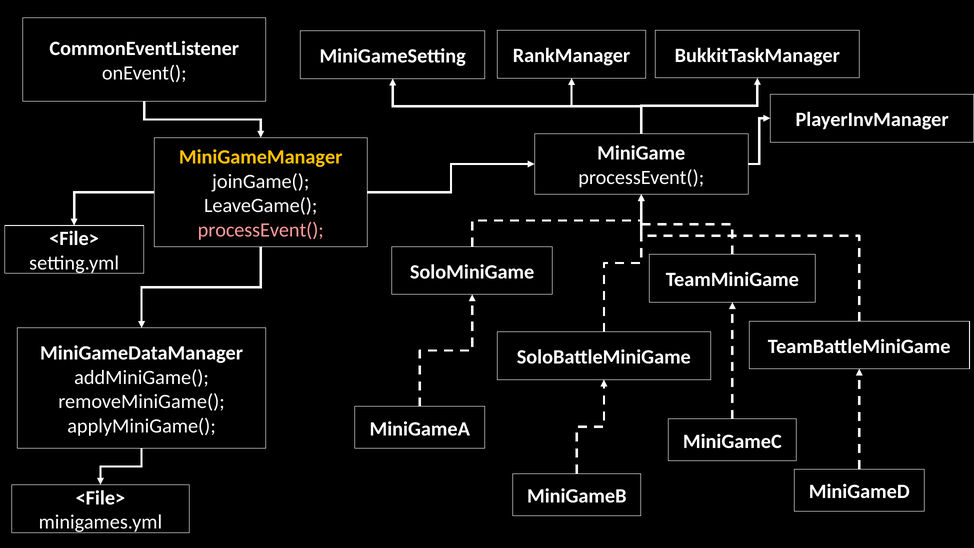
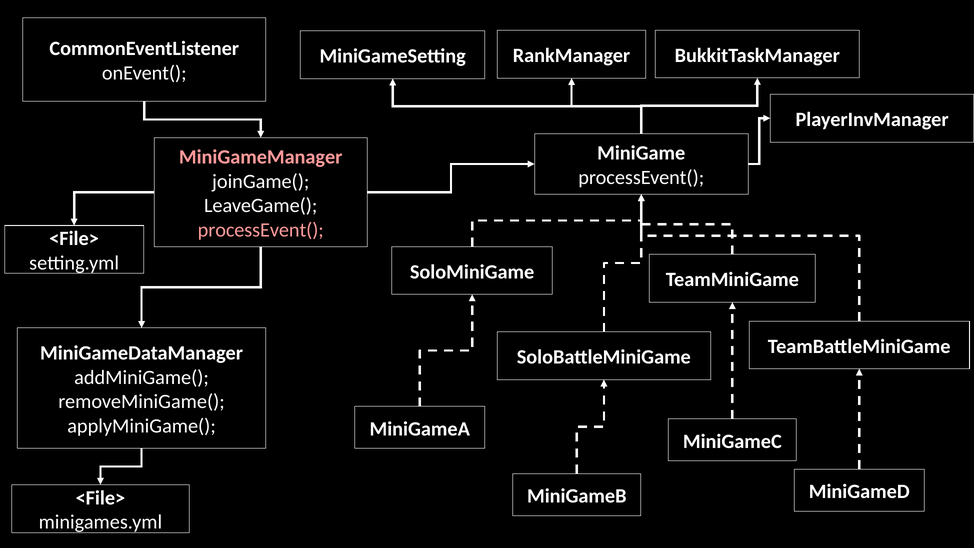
MiniGameManager colour: yellow -> pink
